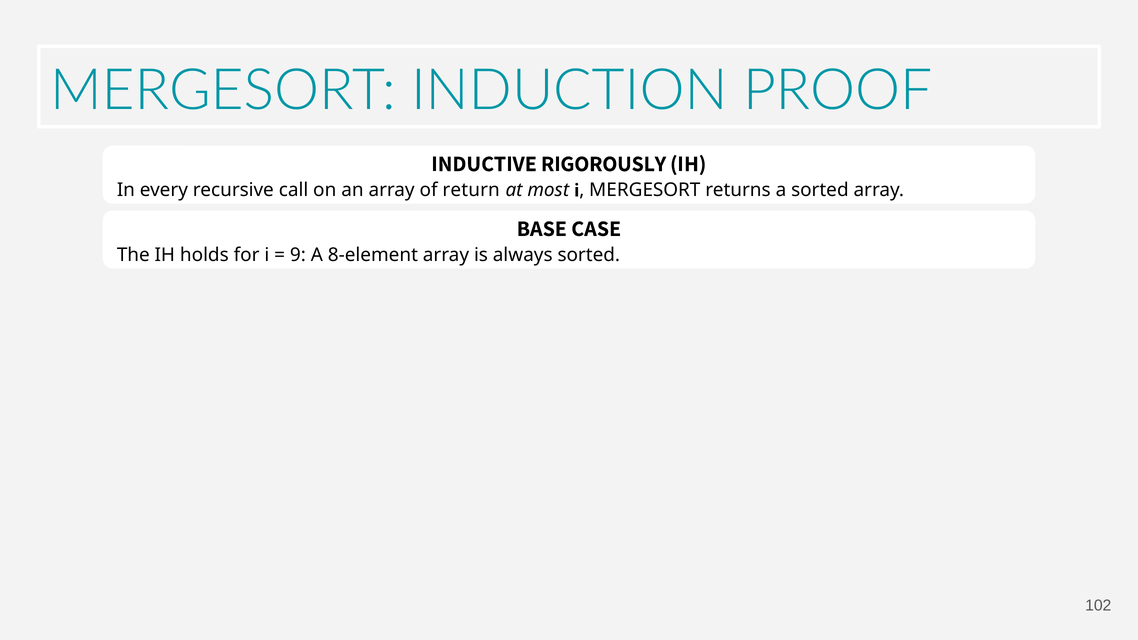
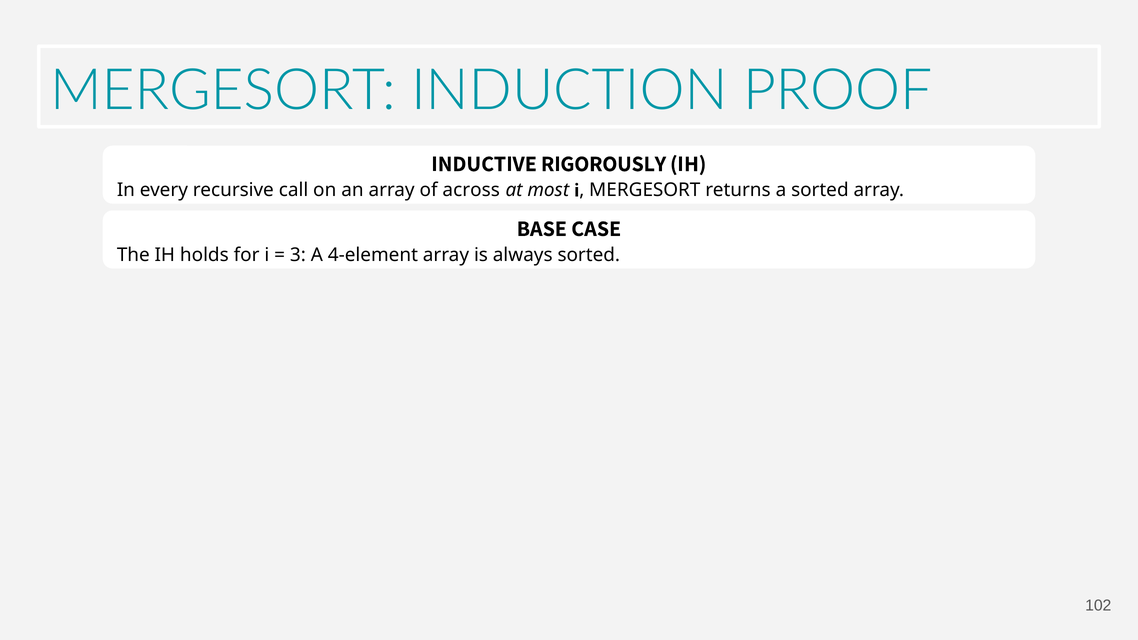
return: return -> across
9: 9 -> 3
8-element: 8-element -> 4-element
